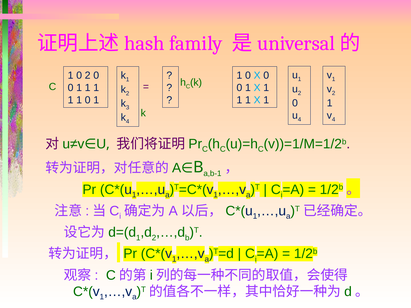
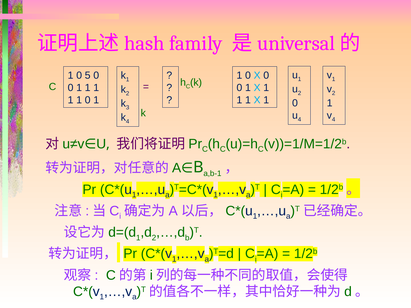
0 2: 2 -> 5
